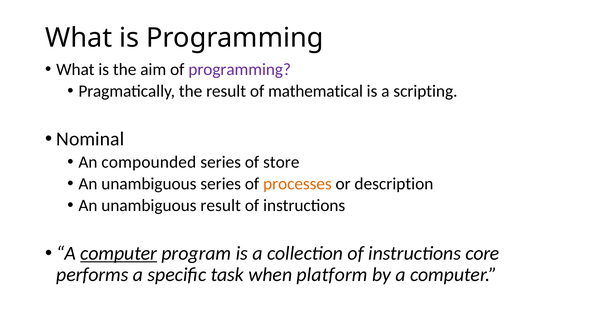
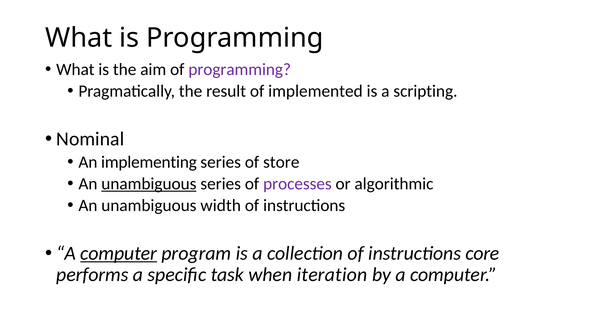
mathematical: mathematical -> implemented
compounded: compounded -> implementing
unambiguous at (149, 184) underline: none -> present
processes colour: orange -> purple
description: description -> algorithmic
unambiguous result: result -> width
platform: platform -> iteration
